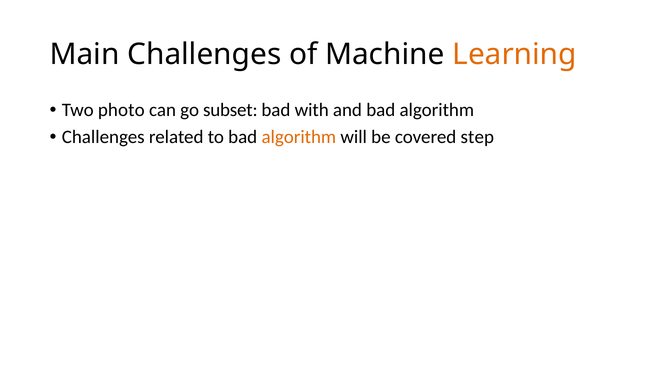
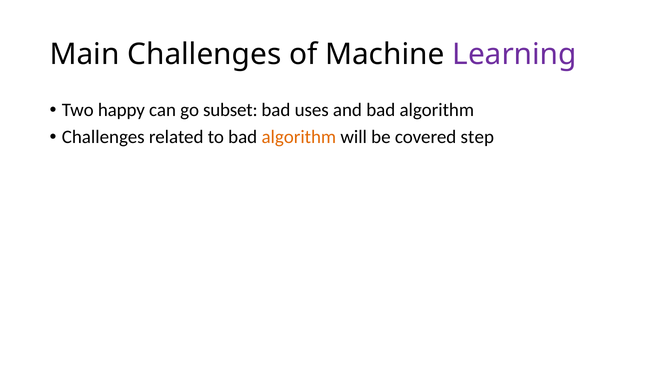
Learning colour: orange -> purple
photo: photo -> happy
with: with -> uses
